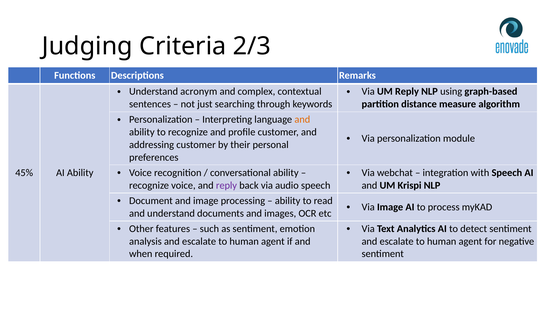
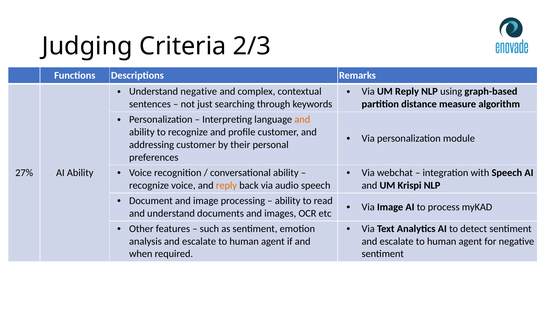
Understand acronym: acronym -> negative
45%: 45% -> 27%
reply at (226, 185) colour: purple -> orange
